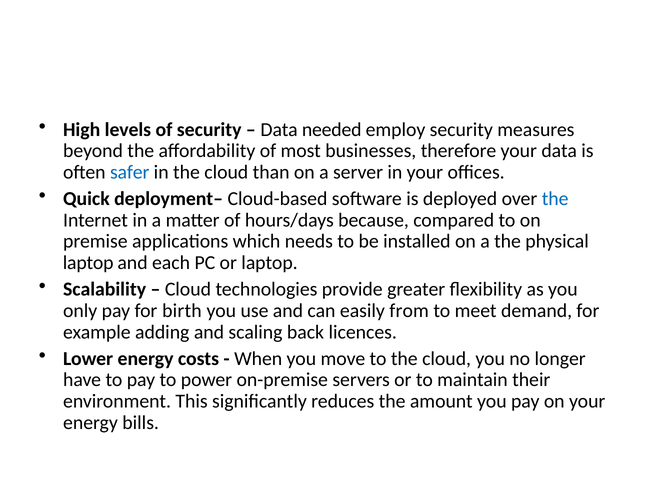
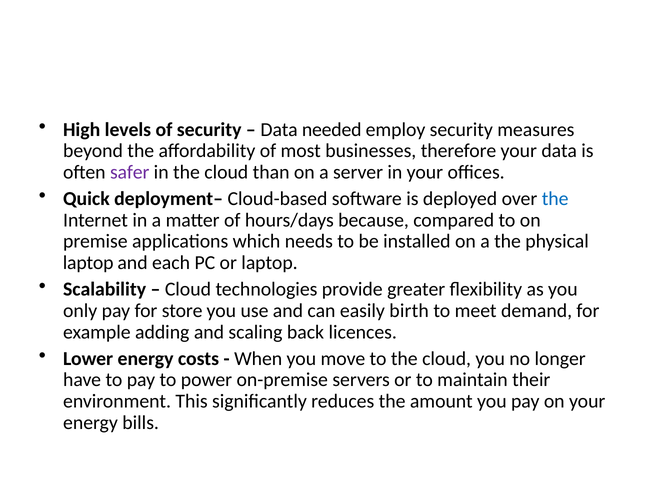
safer colour: blue -> purple
birth: birth -> store
from: from -> birth
